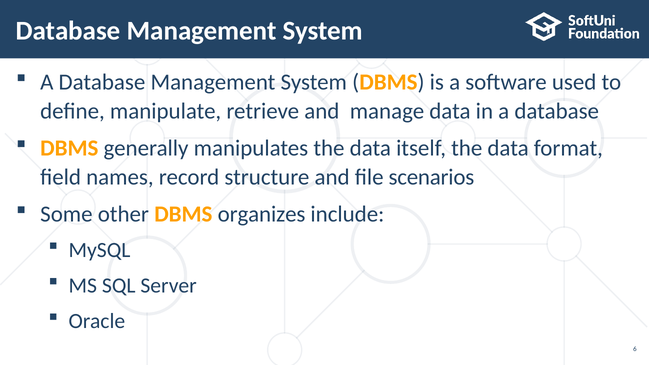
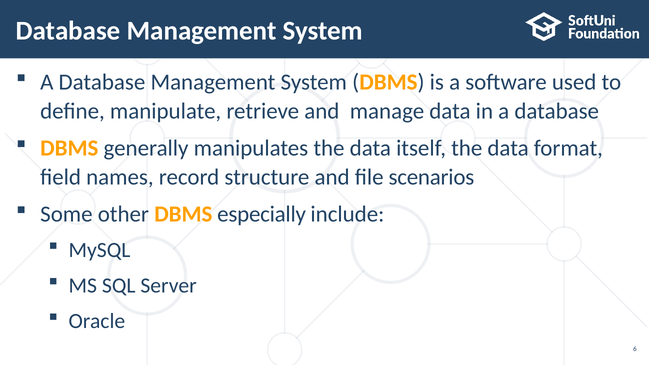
organizes: organizes -> especially
